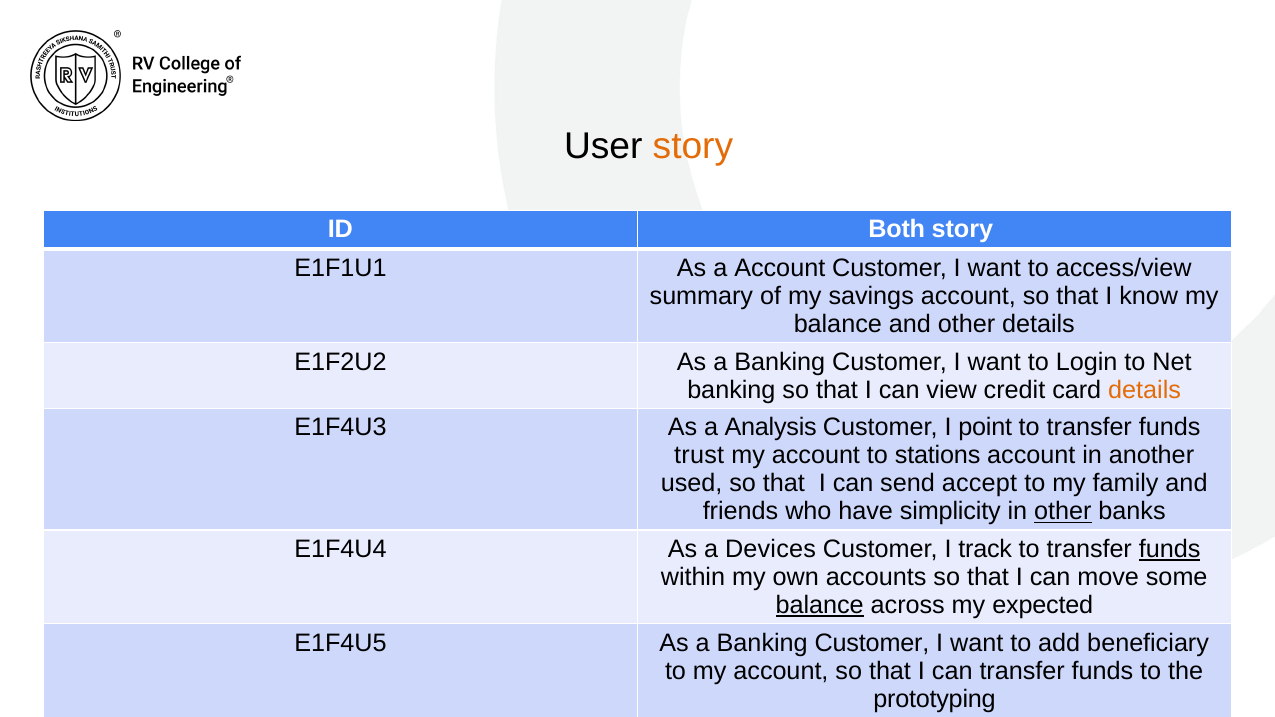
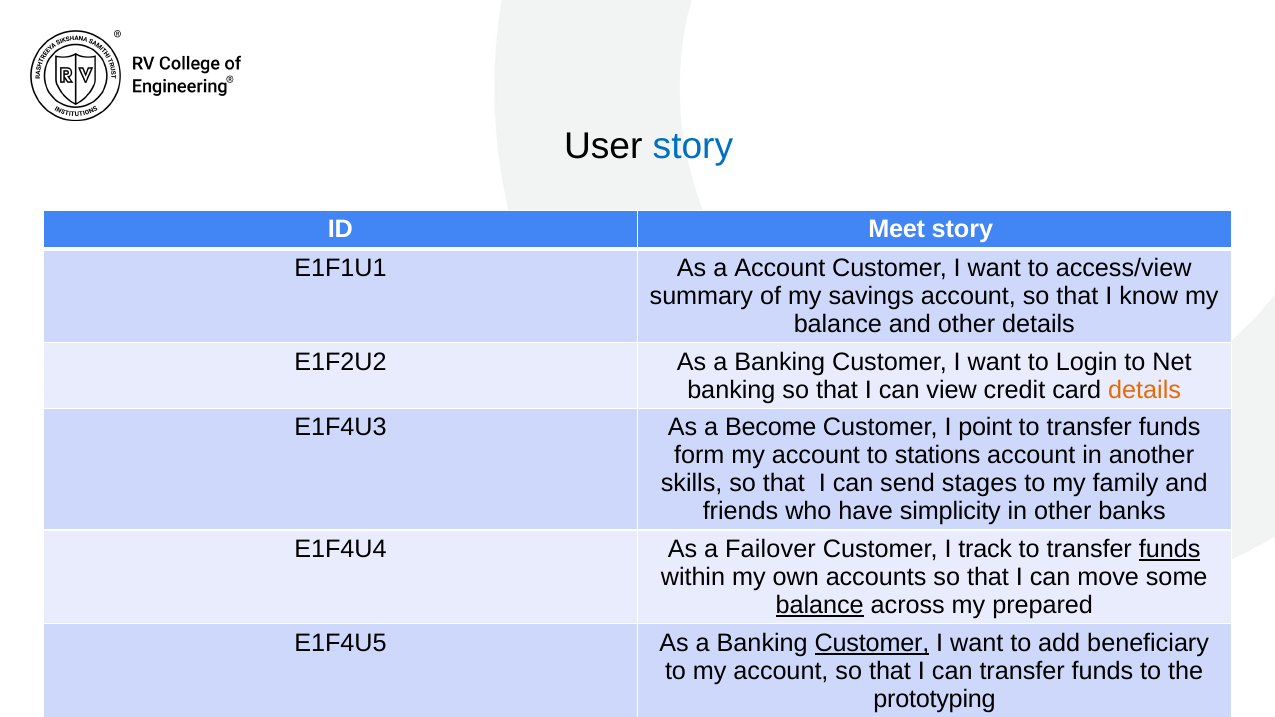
story at (693, 146) colour: orange -> blue
Both: Both -> Meet
Analysis: Analysis -> Become
trust: trust -> form
used: used -> skills
accept: accept -> stages
other at (1063, 512) underline: present -> none
Devices: Devices -> Failover
expected: expected -> prepared
Customer at (872, 643) underline: none -> present
